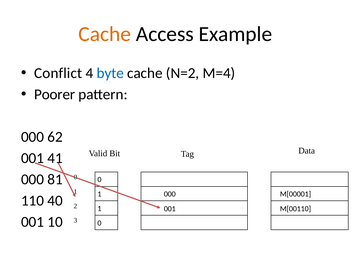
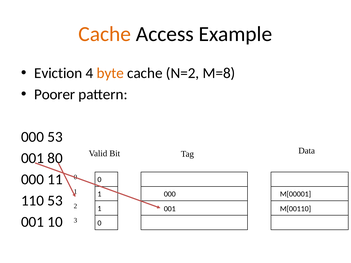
Conflict: Conflict -> Eviction
byte colour: blue -> orange
M=4: M=4 -> M=8
000 62: 62 -> 53
41: 41 -> 80
81: 81 -> 11
110 40: 40 -> 53
